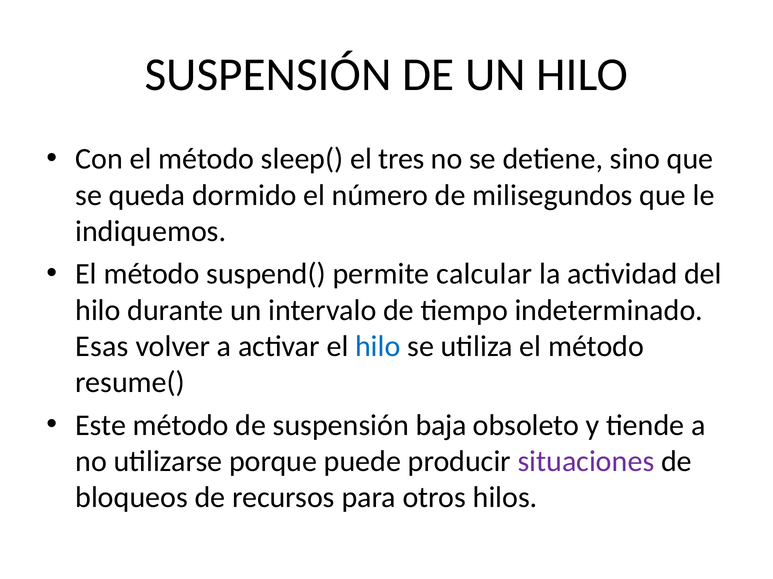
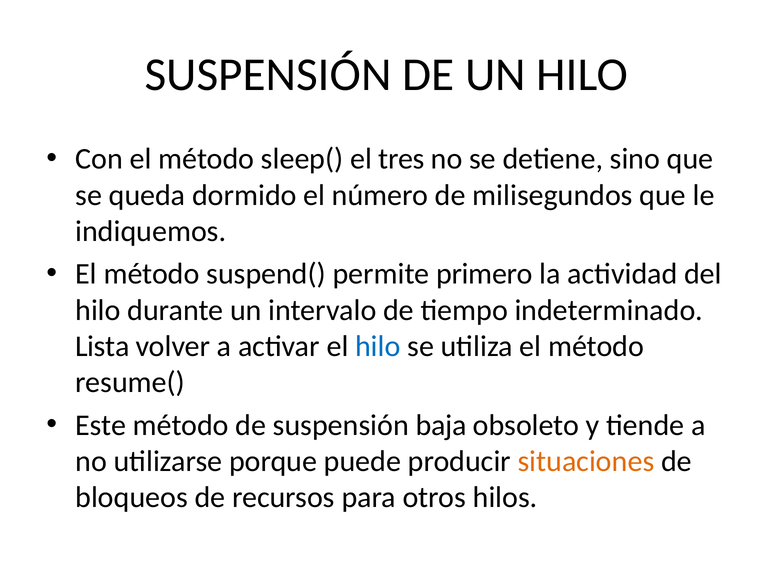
calcular: calcular -> primero
Esas: Esas -> Lista
situaciones colour: purple -> orange
